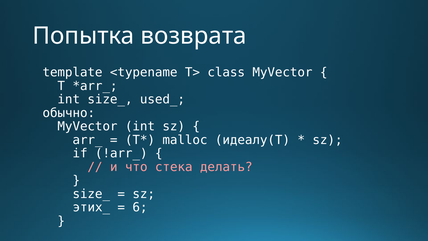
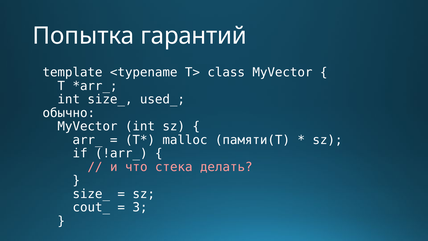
возврата: возврата -> гарантий
идеалу(T: идеалу(T -> памяти(T
этих_: этих_ -> cout_
6: 6 -> 3
